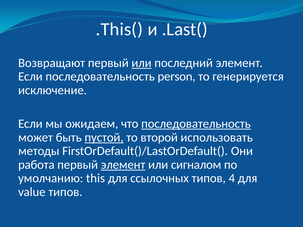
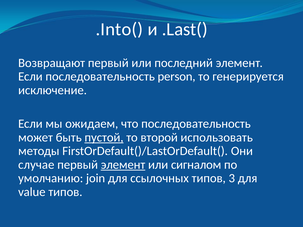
.This(: .This( -> .Into(
или at (142, 63) underline: present -> none
последовательность at (196, 124) underline: present -> none
работа: работа -> случае
this: this -> join
4: 4 -> 3
